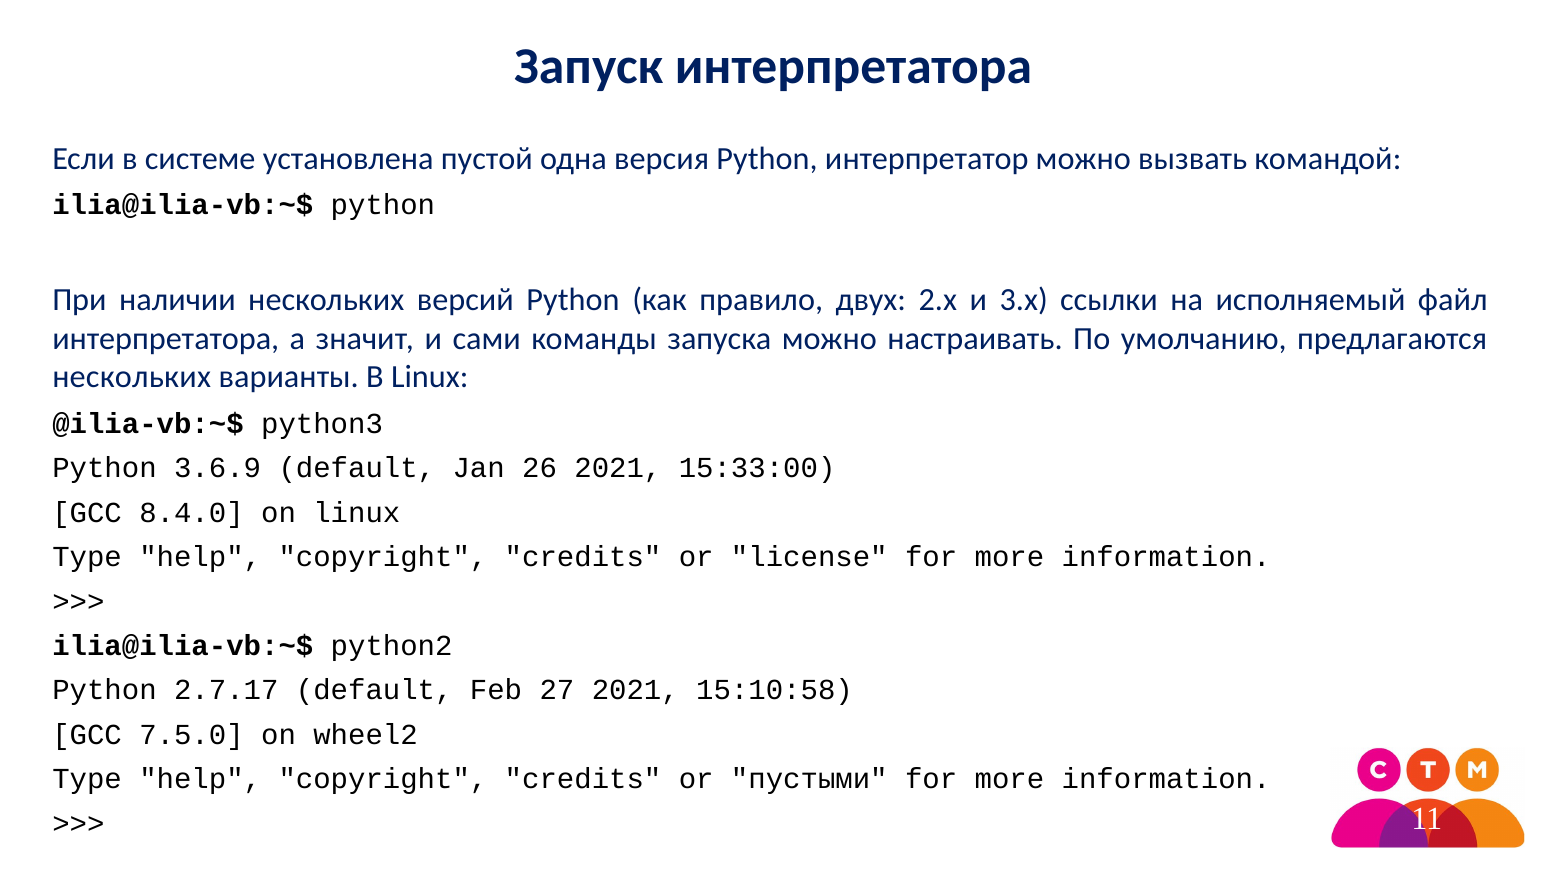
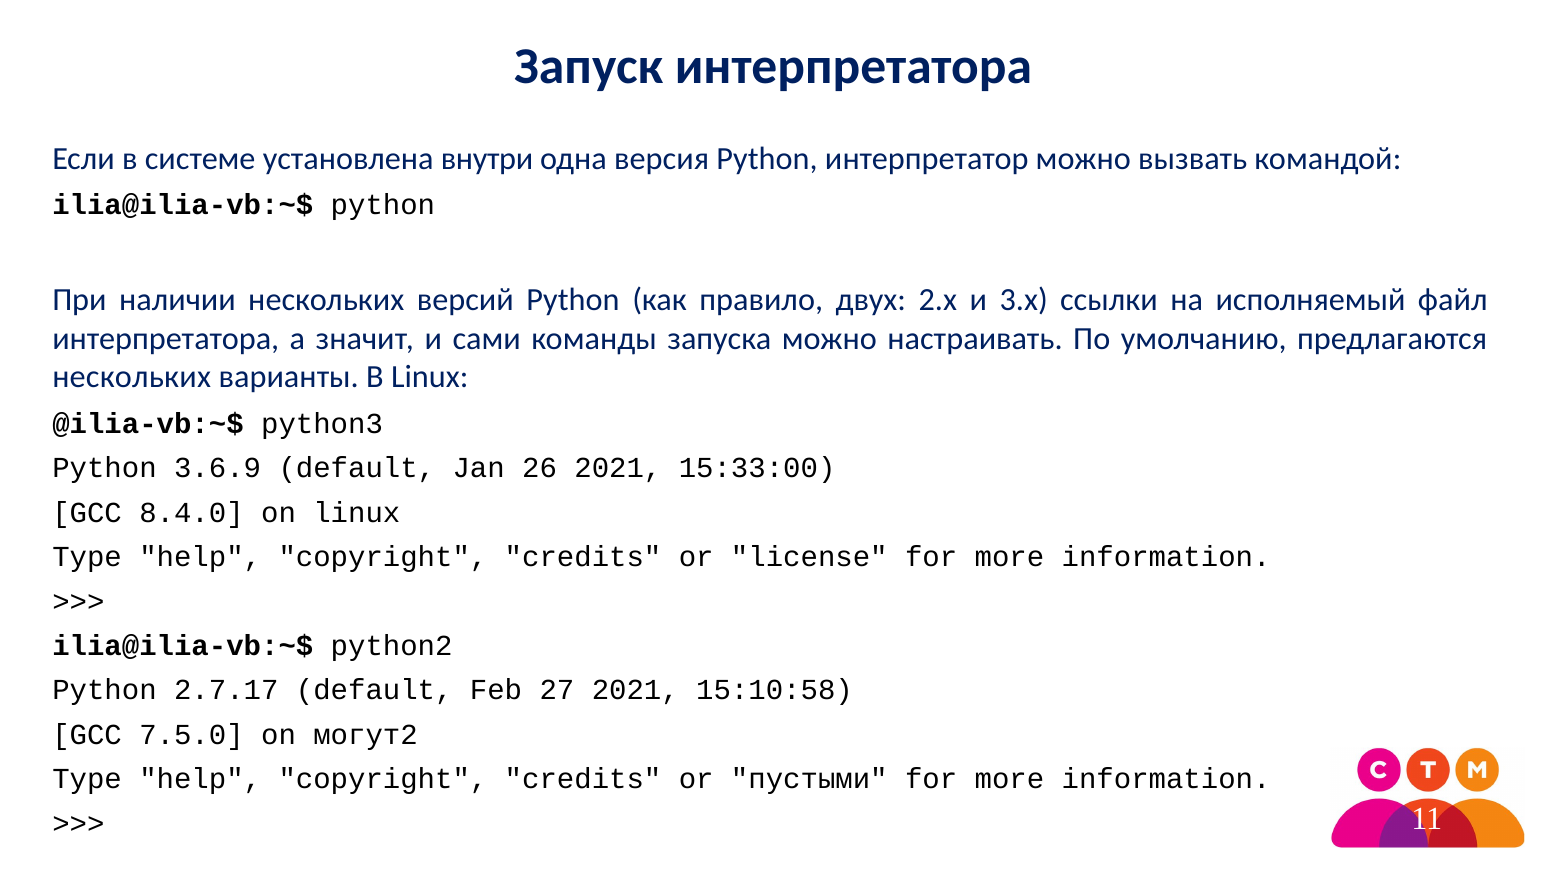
пустой: пустой -> внутри
wheel2: wheel2 -> могут2
